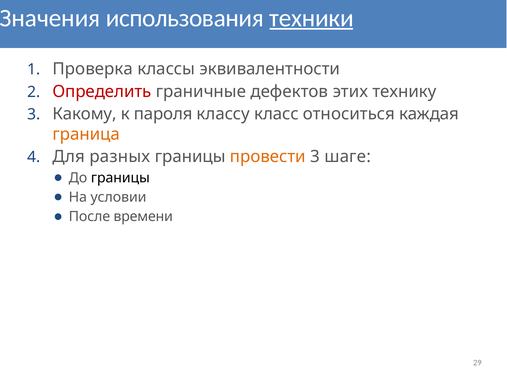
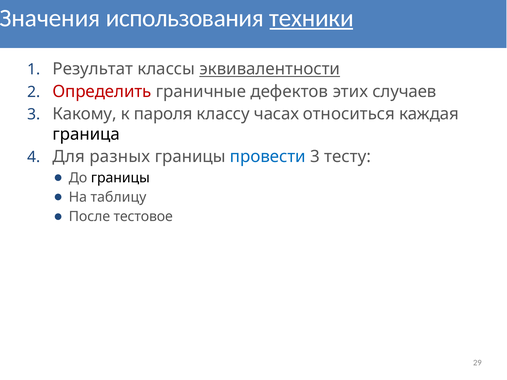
Проверка: Проверка -> Результат
эквивалентности underline: none -> present
технику: технику -> случаев
класс: класс -> часах
граница colour: orange -> black
провести colour: orange -> blue
шаге: шаге -> тесту
условии: условии -> таблицу
времени: времени -> тестовое
